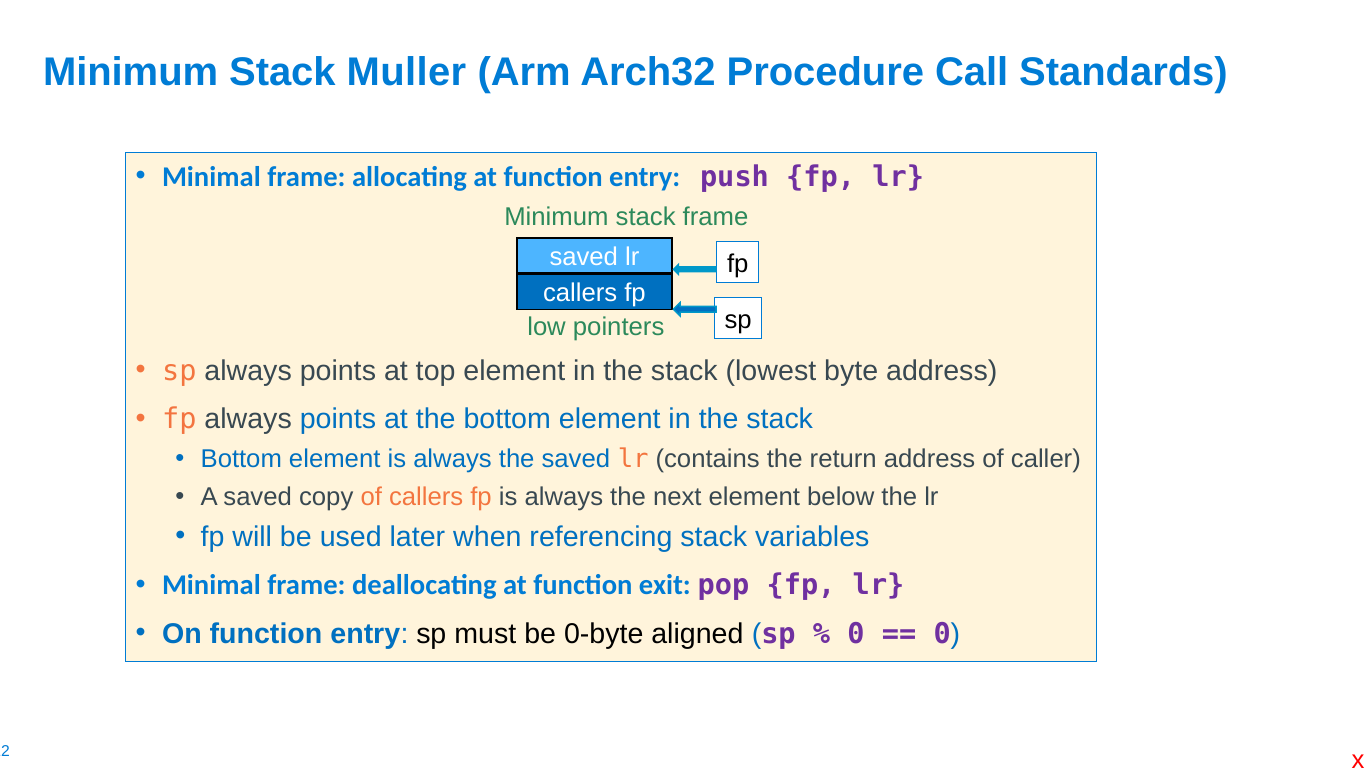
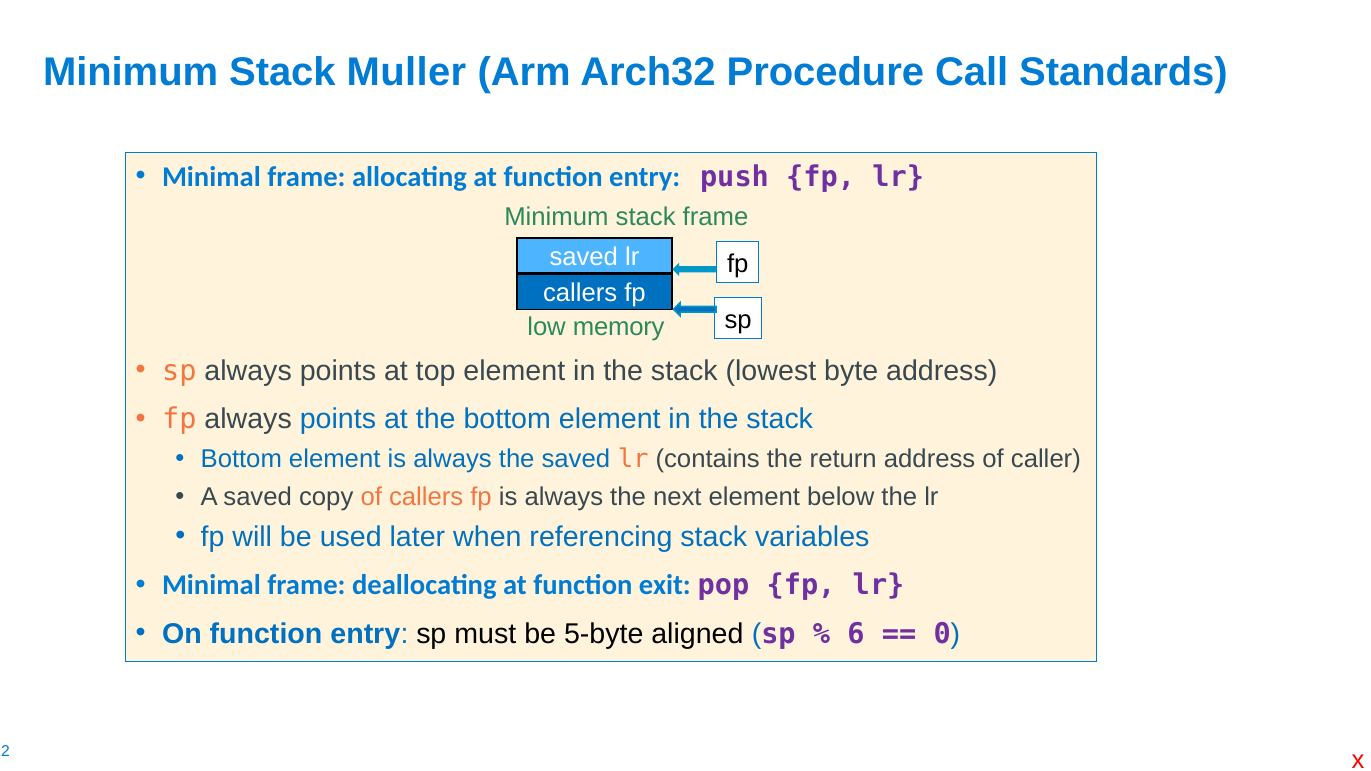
pointers: pointers -> memory
0-byte: 0-byte -> 5-byte
0 at (856, 634): 0 -> 6
